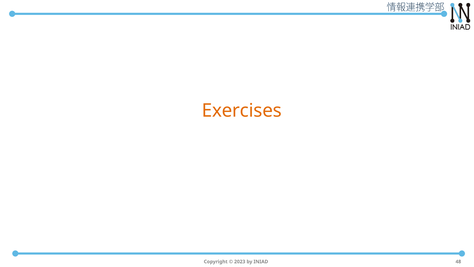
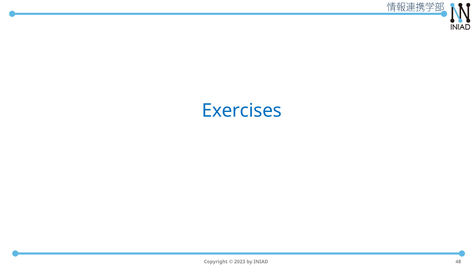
Exercises colour: orange -> blue
